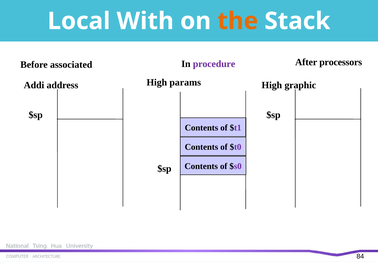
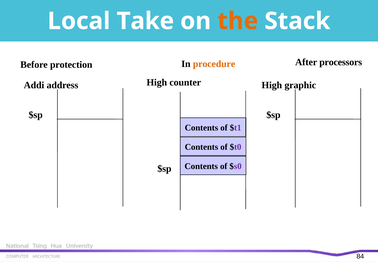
With: With -> Take
procedure colour: purple -> orange
associated: associated -> protection
params: params -> counter
